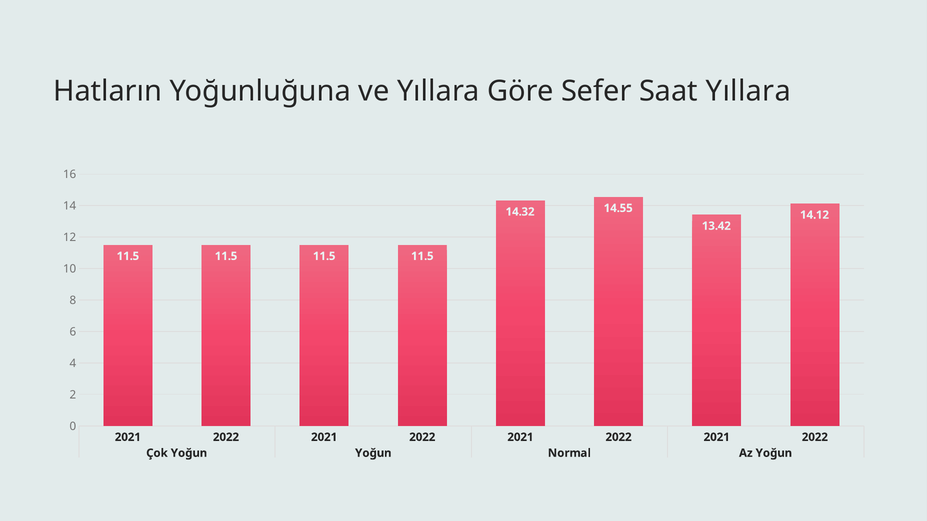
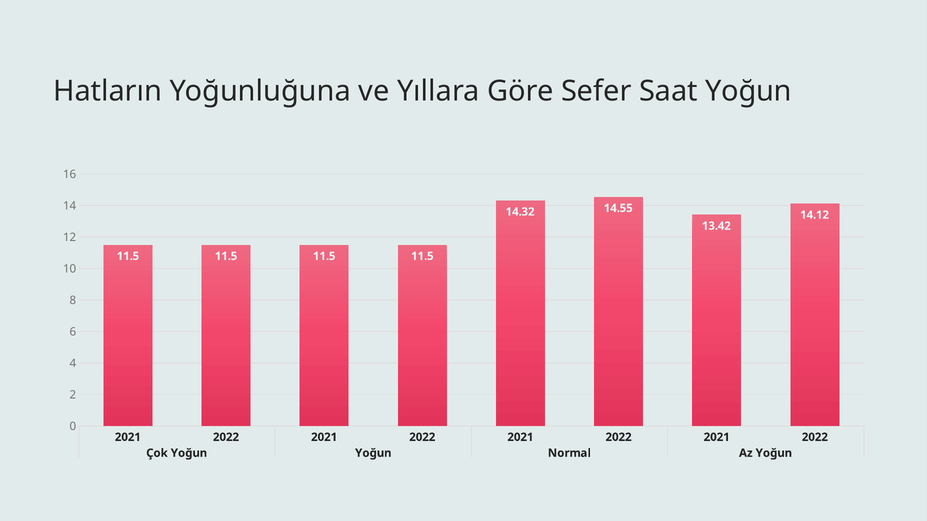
Saat Yıllara: Yıllara -> Yoğun
